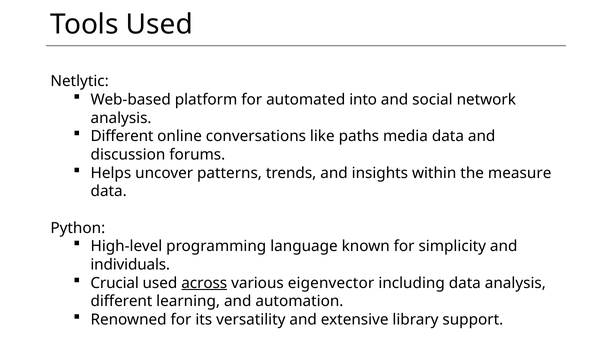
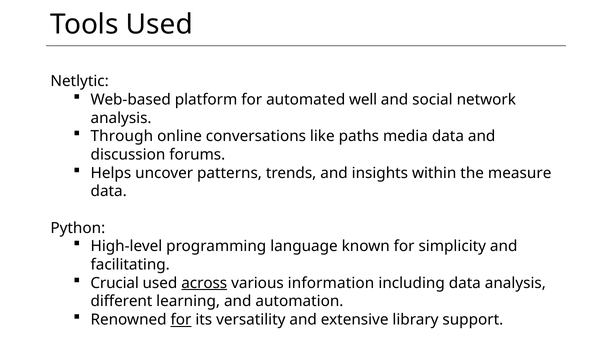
into: into -> well
Different at (122, 136): Different -> Through
individuals: individuals -> facilitating
eigenvector: eigenvector -> information
for at (181, 320) underline: none -> present
